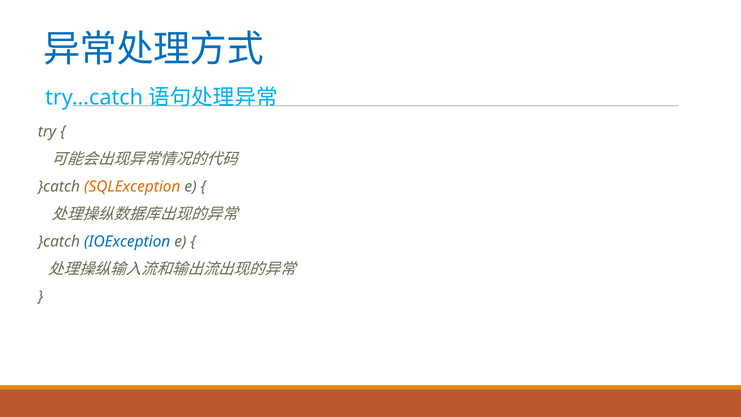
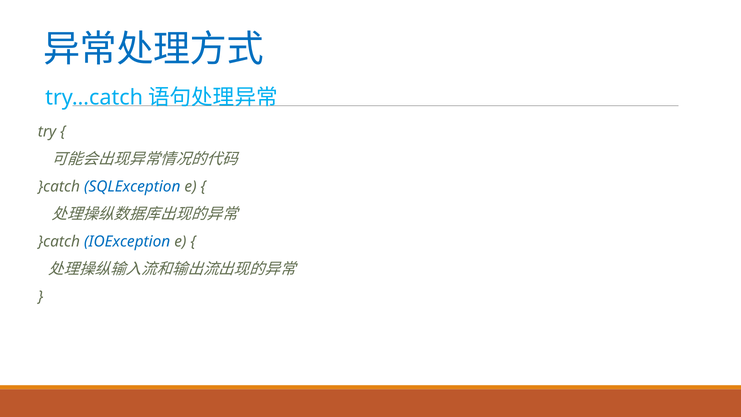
SQLException colour: orange -> blue
